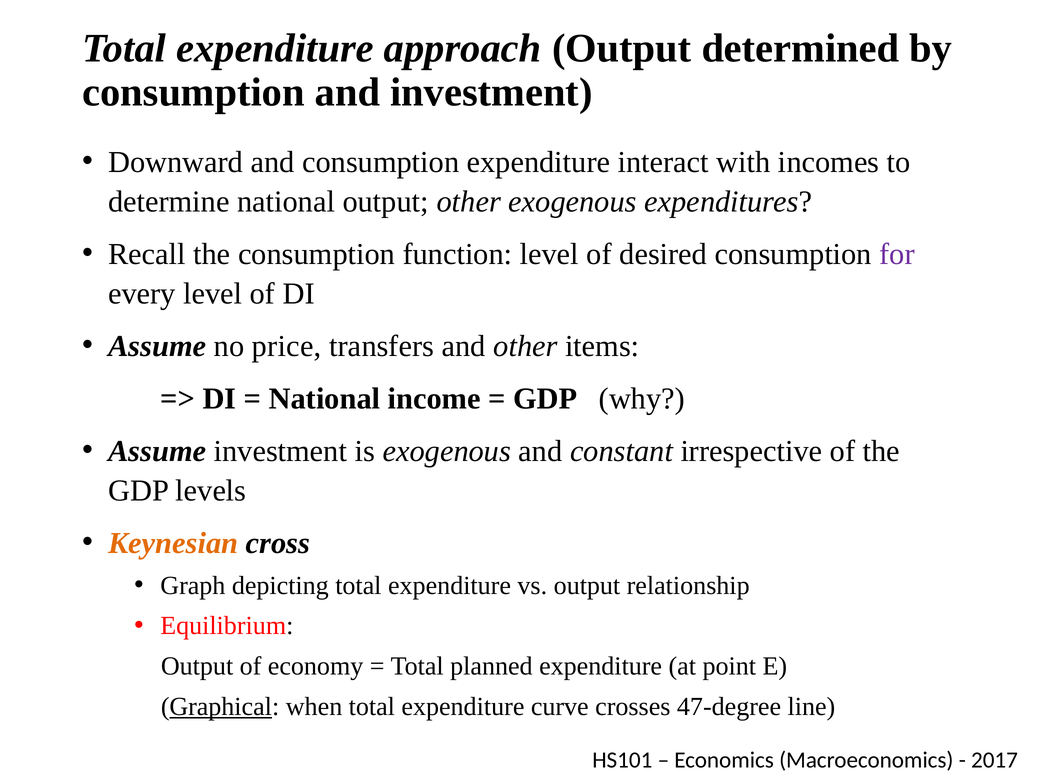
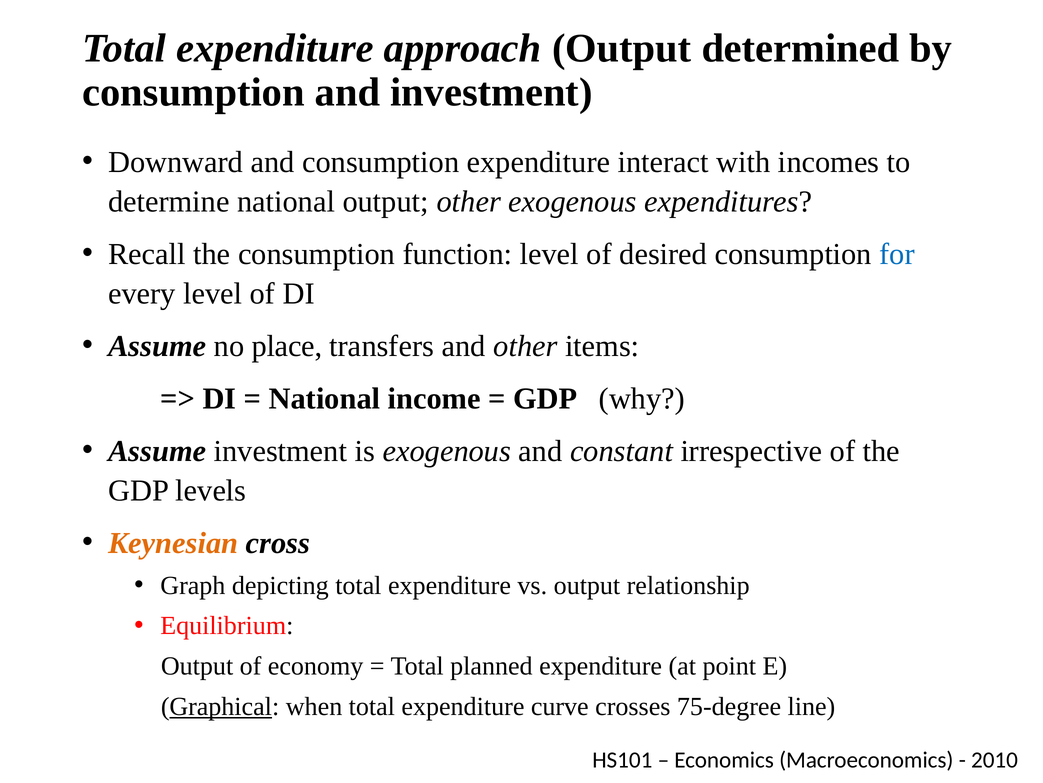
for colour: purple -> blue
price: price -> place
47-degree: 47-degree -> 75-degree
2017: 2017 -> 2010
